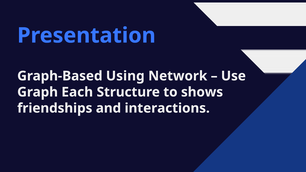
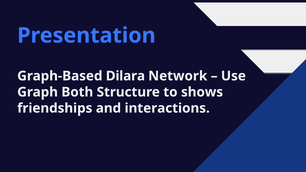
Using: Using -> Dilara
Each: Each -> Both
